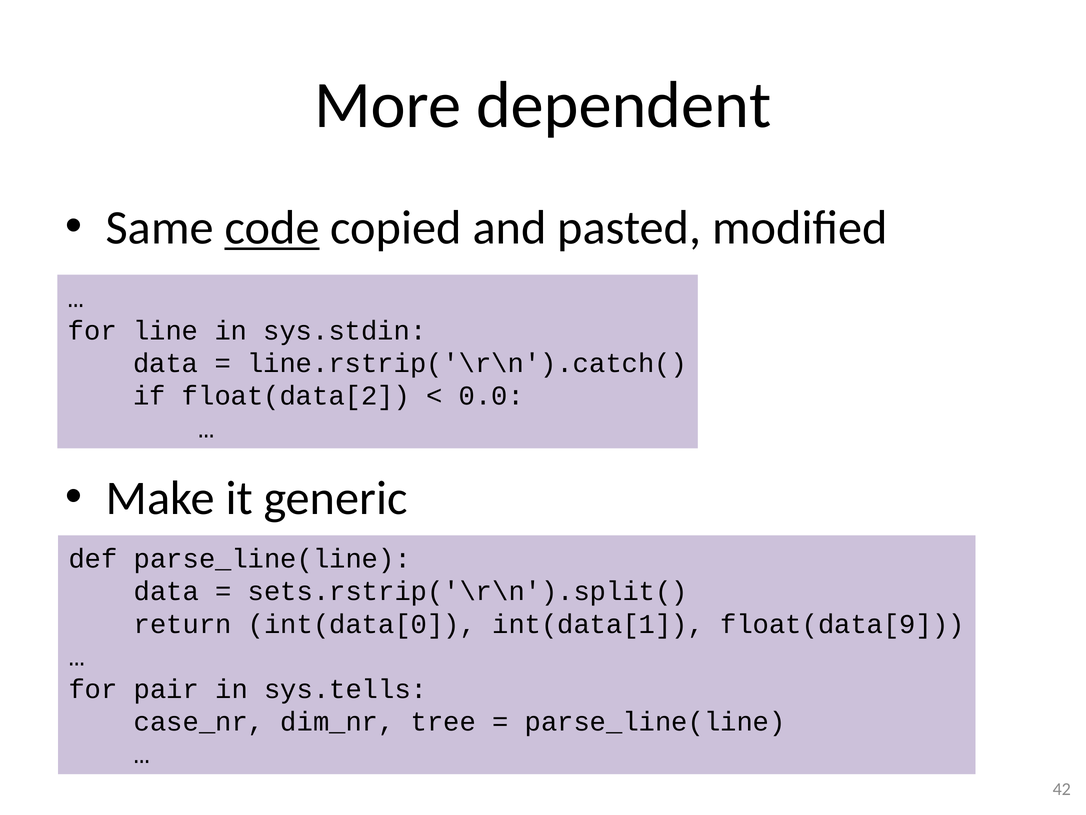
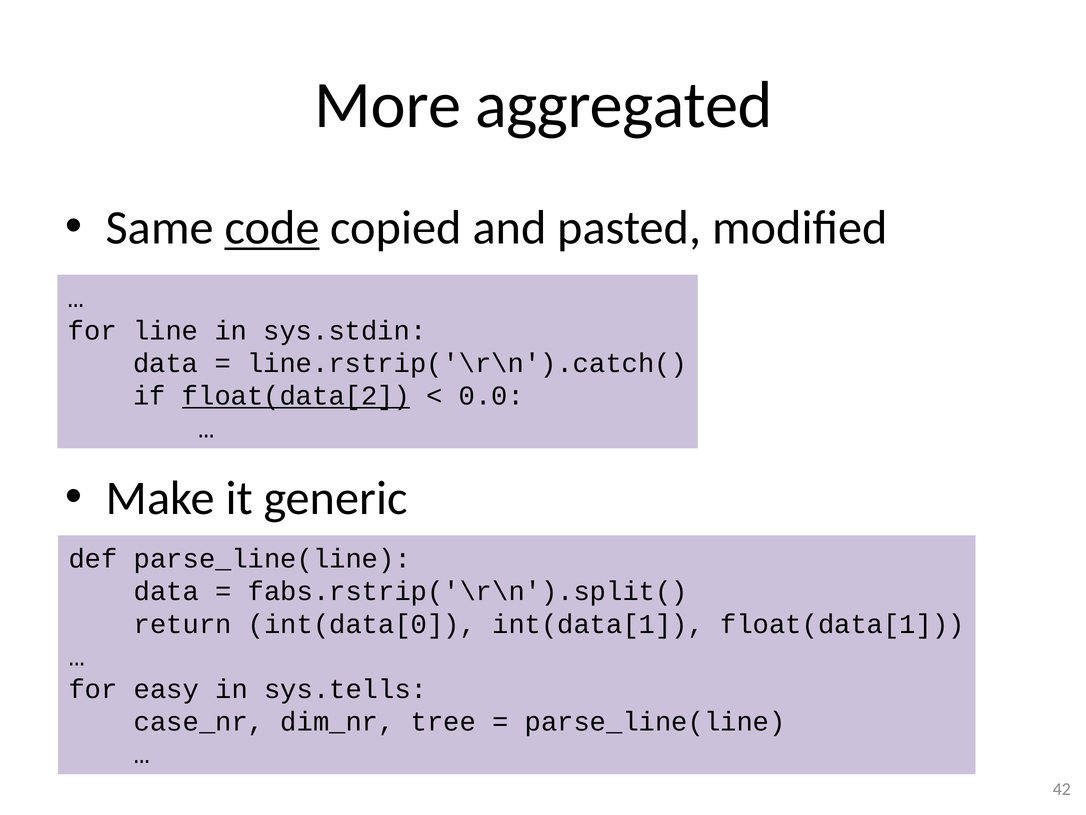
dependent: dependent -> aggregated
float(data[2 underline: none -> present
sets.rstrip('\r\n').split(: sets.rstrip('\r\n').split( -> fabs.rstrip('\r\n').split(
float(data[9: float(data[9 -> float(data[1
pair: pair -> easy
